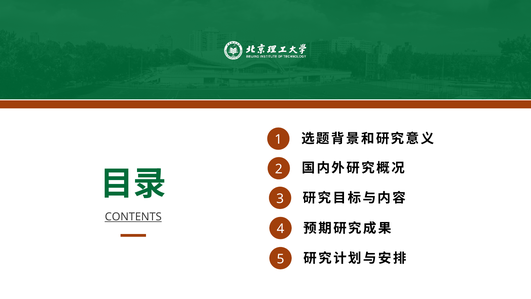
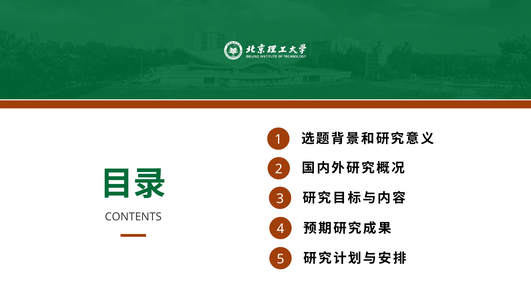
CONTENTS underline: present -> none
